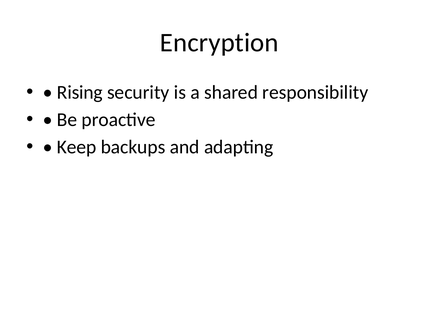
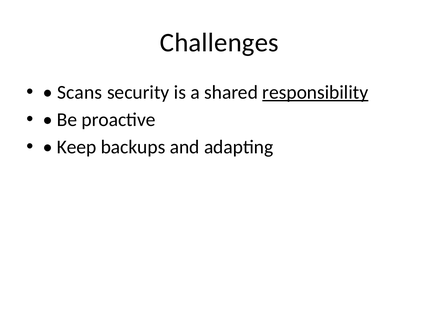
Encryption: Encryption -> Challenges
Rising: Rising -> Scans
responsibility underline: none -> present
